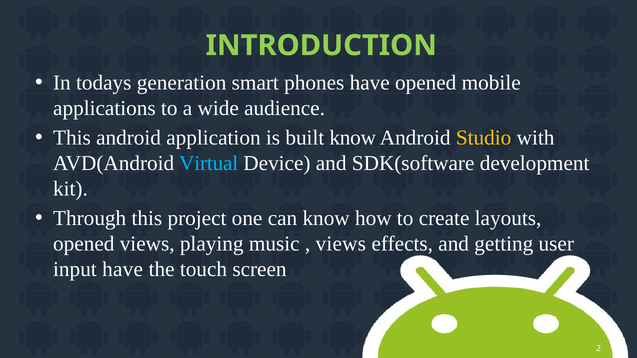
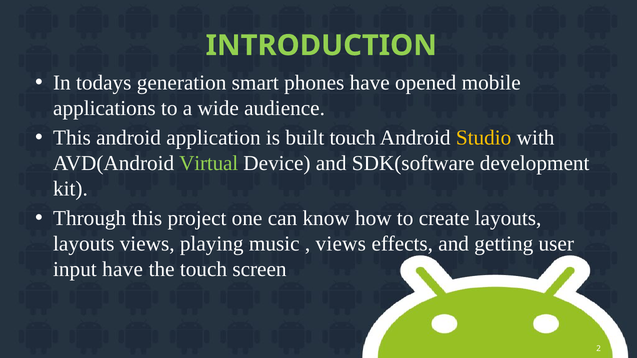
built know: know -> touch
Virtual colour: light blue -> light green
opened at (84, 244): opened -> layouts
